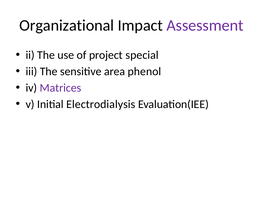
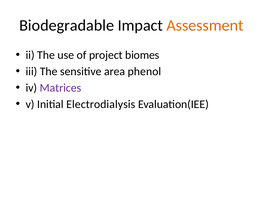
Organizational: Organizational -> Biodegradable
Assessment colour: purple -> orange
special: special -> biomes
